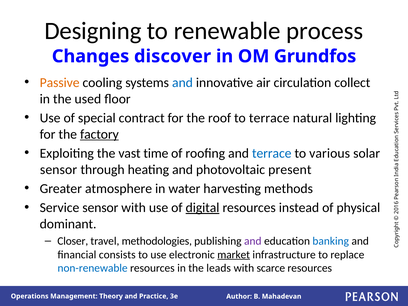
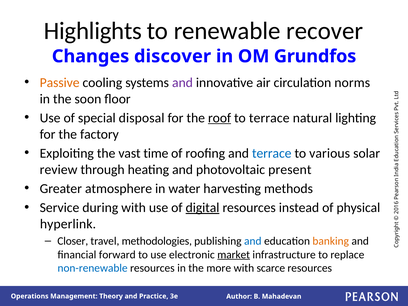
Designing: Designing -> Highlights
process: process -> recover
and at (182, 83) colour: blue -> purple
collect: collect -> norms
used: used -> soon
contract: contract -> disposal
roof underline: none -> present
factory underline: present -> none
sensor at (59, 170): sensor -> review
Service sensor: sensor -> during
dominant: dominant -> hyperlink
and at (253, 241) colour: purple -> blue
banking colour: blue -> orange
consists: consists -> forward
leads: leads -> more
